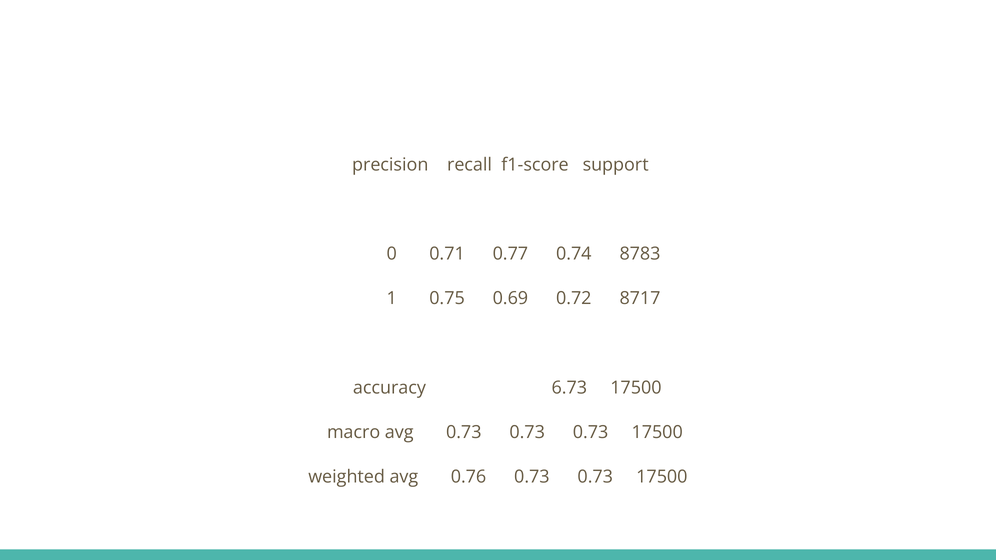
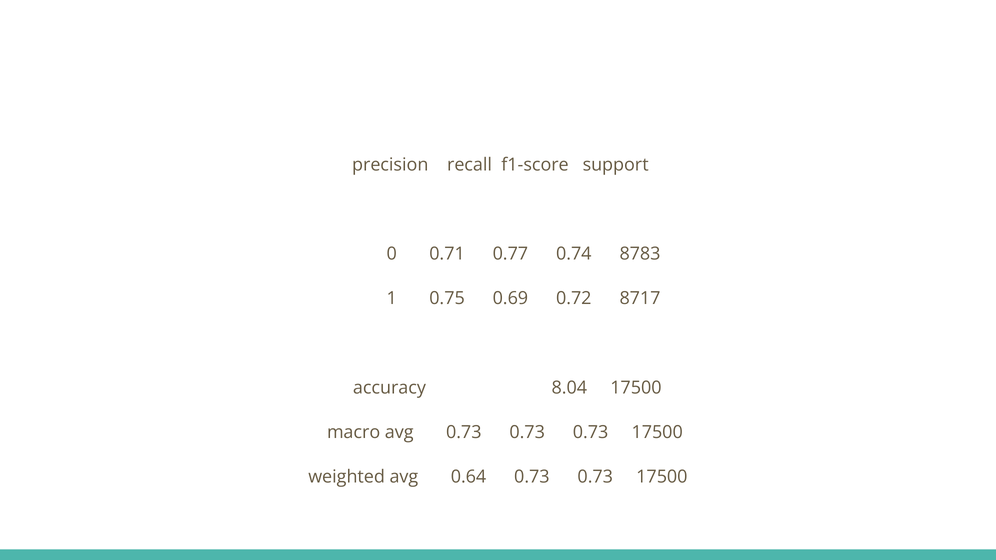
6.73: 6.73 -> 8.04
0.76: 0.76 -> 0.64
